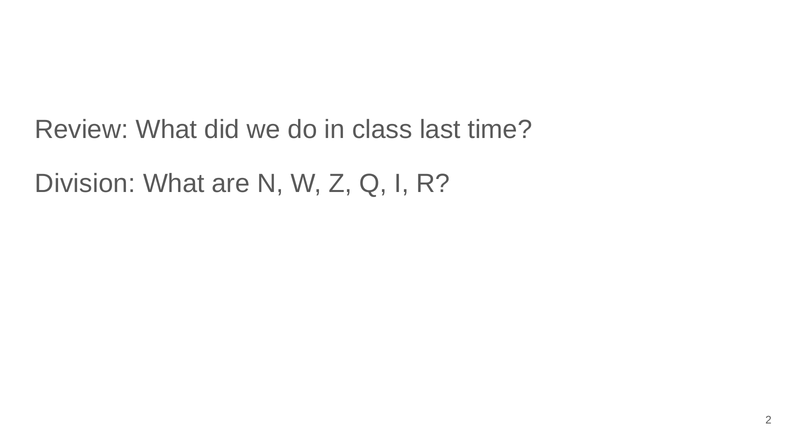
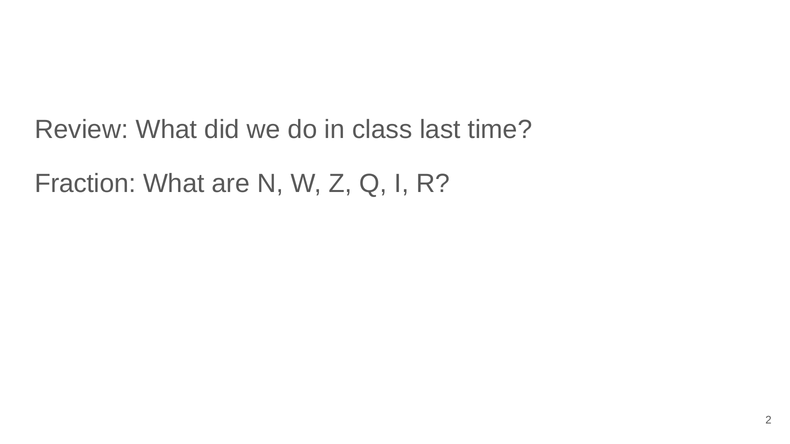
Division: Division -> Fraction
